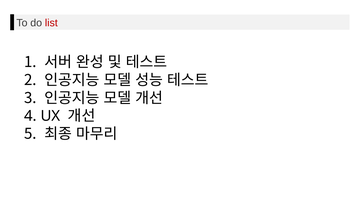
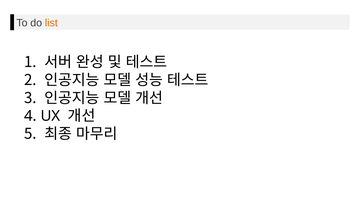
list colour: red -> orange
